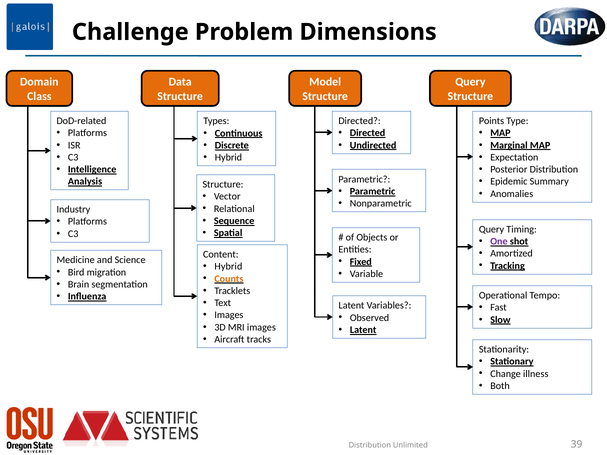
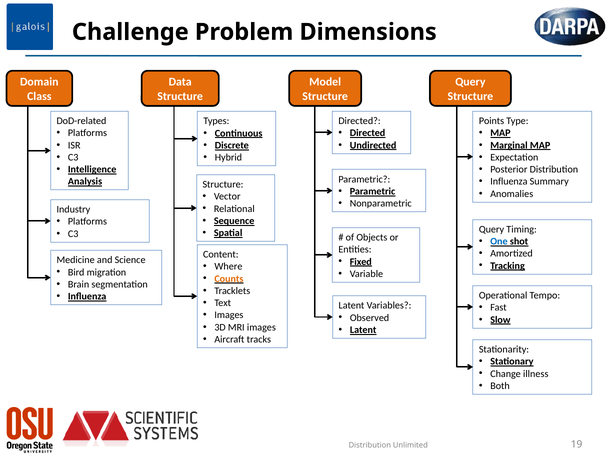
Epidemic at (509, 182): Epidemic -> Influenza
One colour: purple -> blue
Hybrid at (228, 267): Hybrid -> Where
39: 39 -> 19
